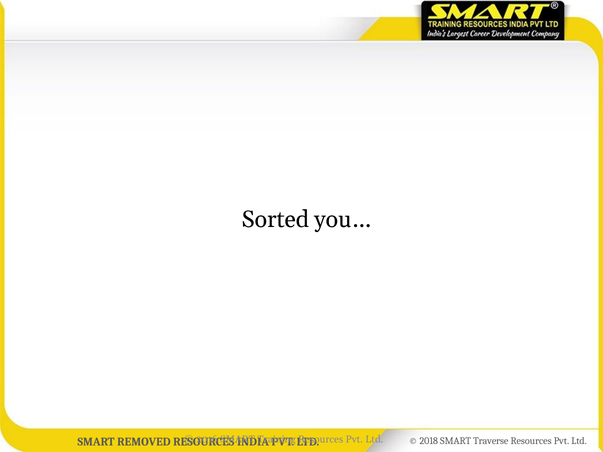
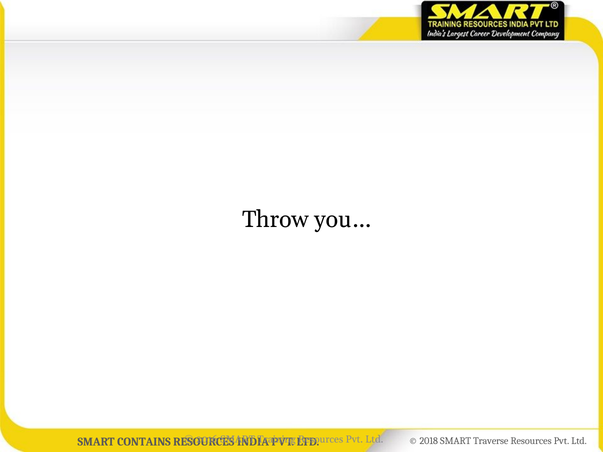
Sorted: Sorted -> Throw
REMOVED: REMOVED -> CONTAINS
